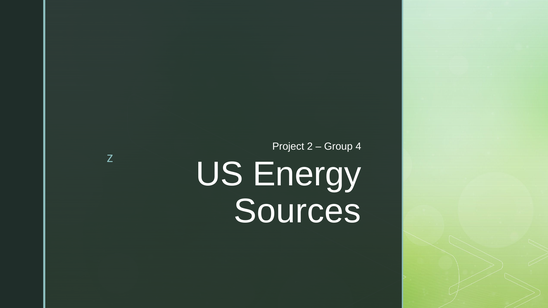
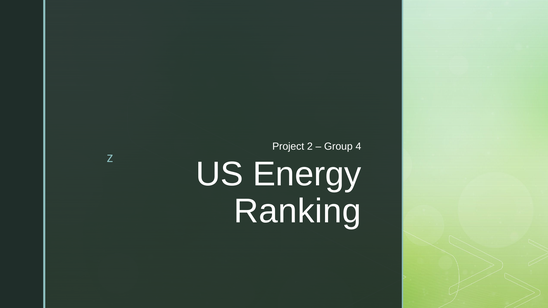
Sources: Sources -> Ranking
